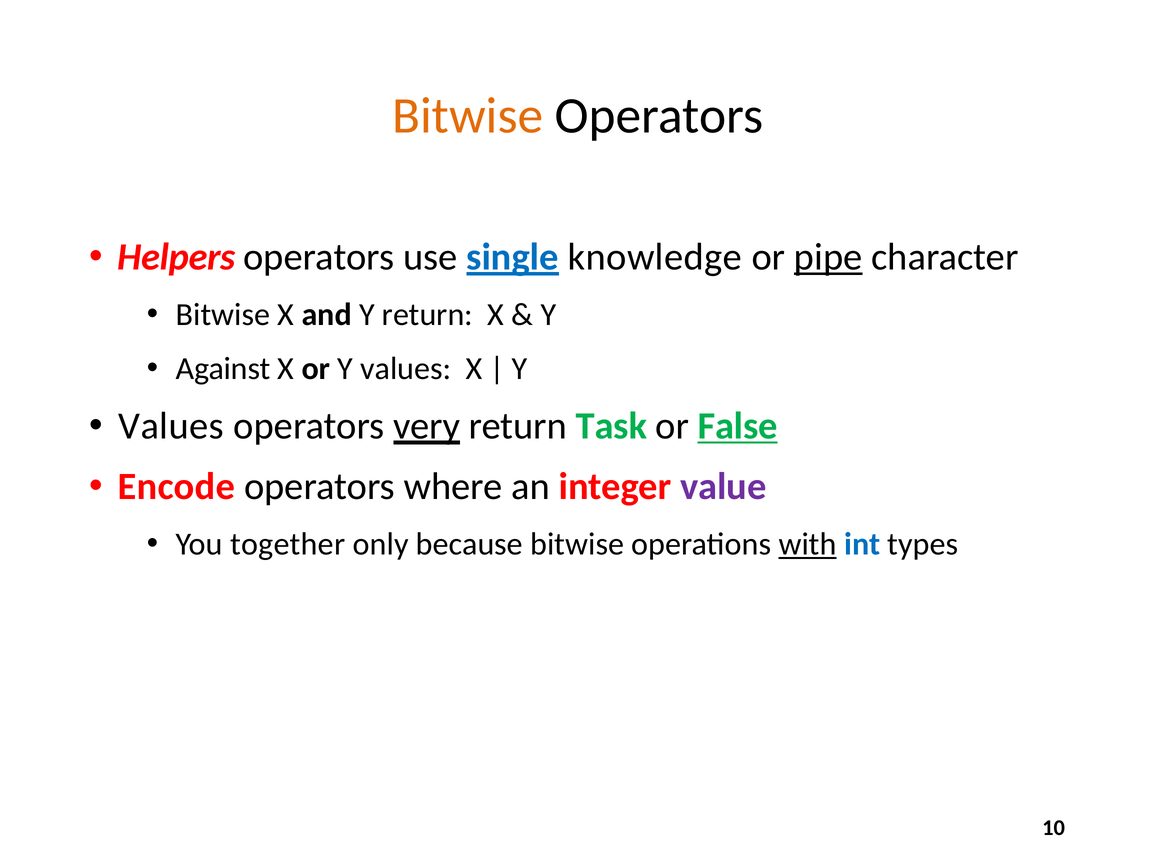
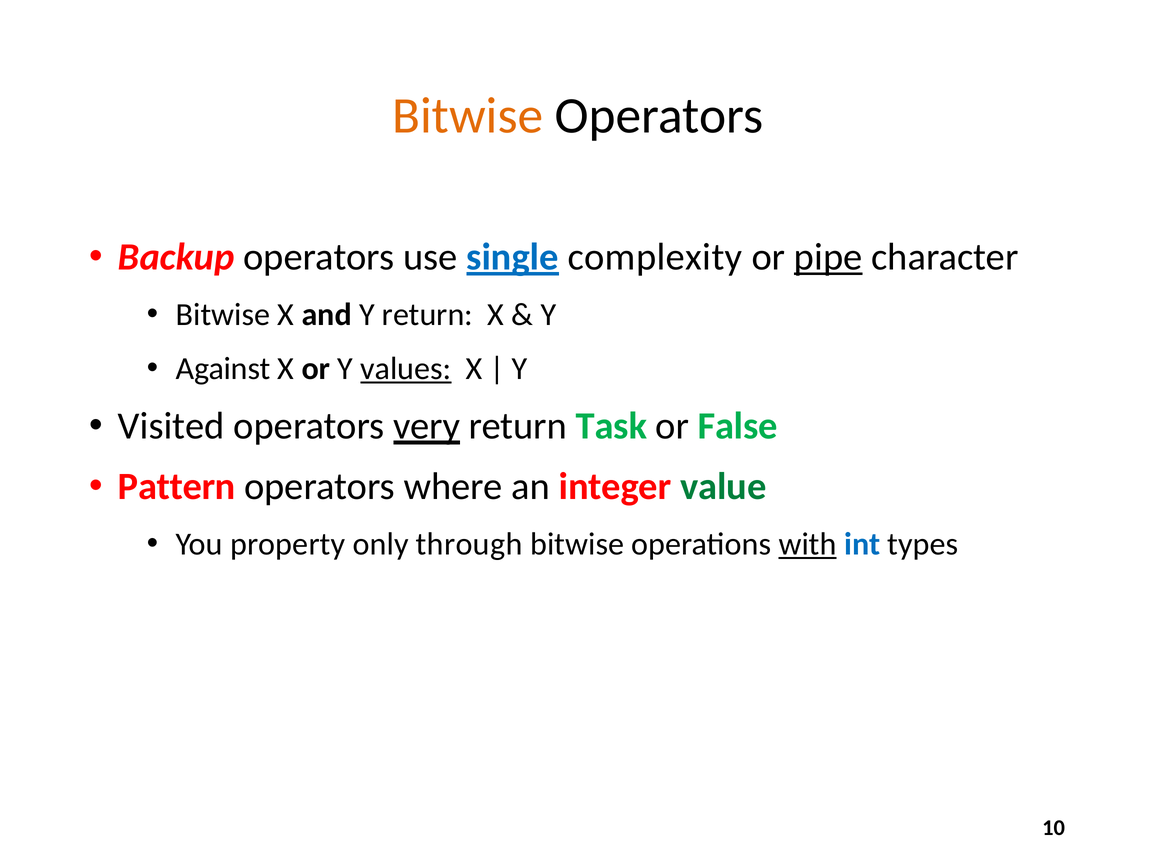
Helpers: Helpers -> Backup
knowledge: knowledge -> complexity
values at (406, 369) underline: none -> present
Values at (171, 426): Values -> Visited
False underline: present -> none
Encode: Encode -> Pattern
value colour: purple -> green
together: together -> property
because: because -> through
